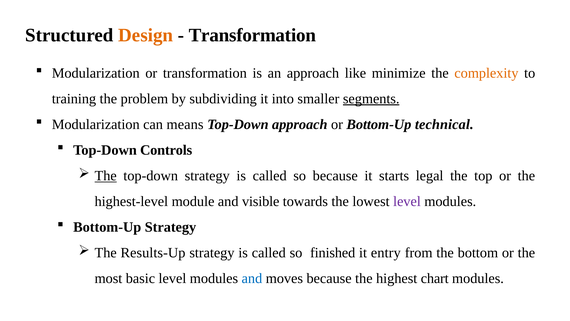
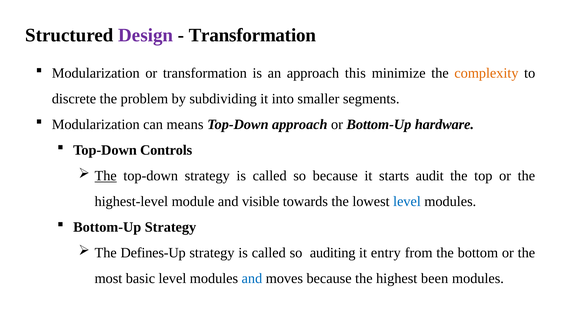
Design colour: orange -> purple
like: like -> this
training: training -> discrete
segments underline: present -> none
technical: technical -> hardware
legal: legal -> audit
level at (407, 201) colour: purple -> blue
Results-Up: Results-Up -> Defines-Up
finished: finished -> auditing
chart: chart -> been
